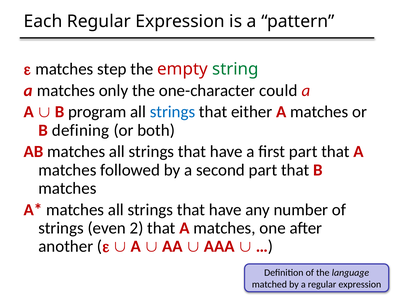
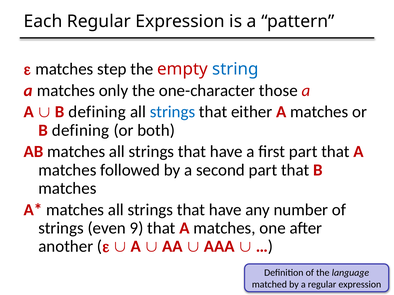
string colour: green -> blue
could: could -> those
program at (97, 112): program -> defining
2: 2 -> 9
